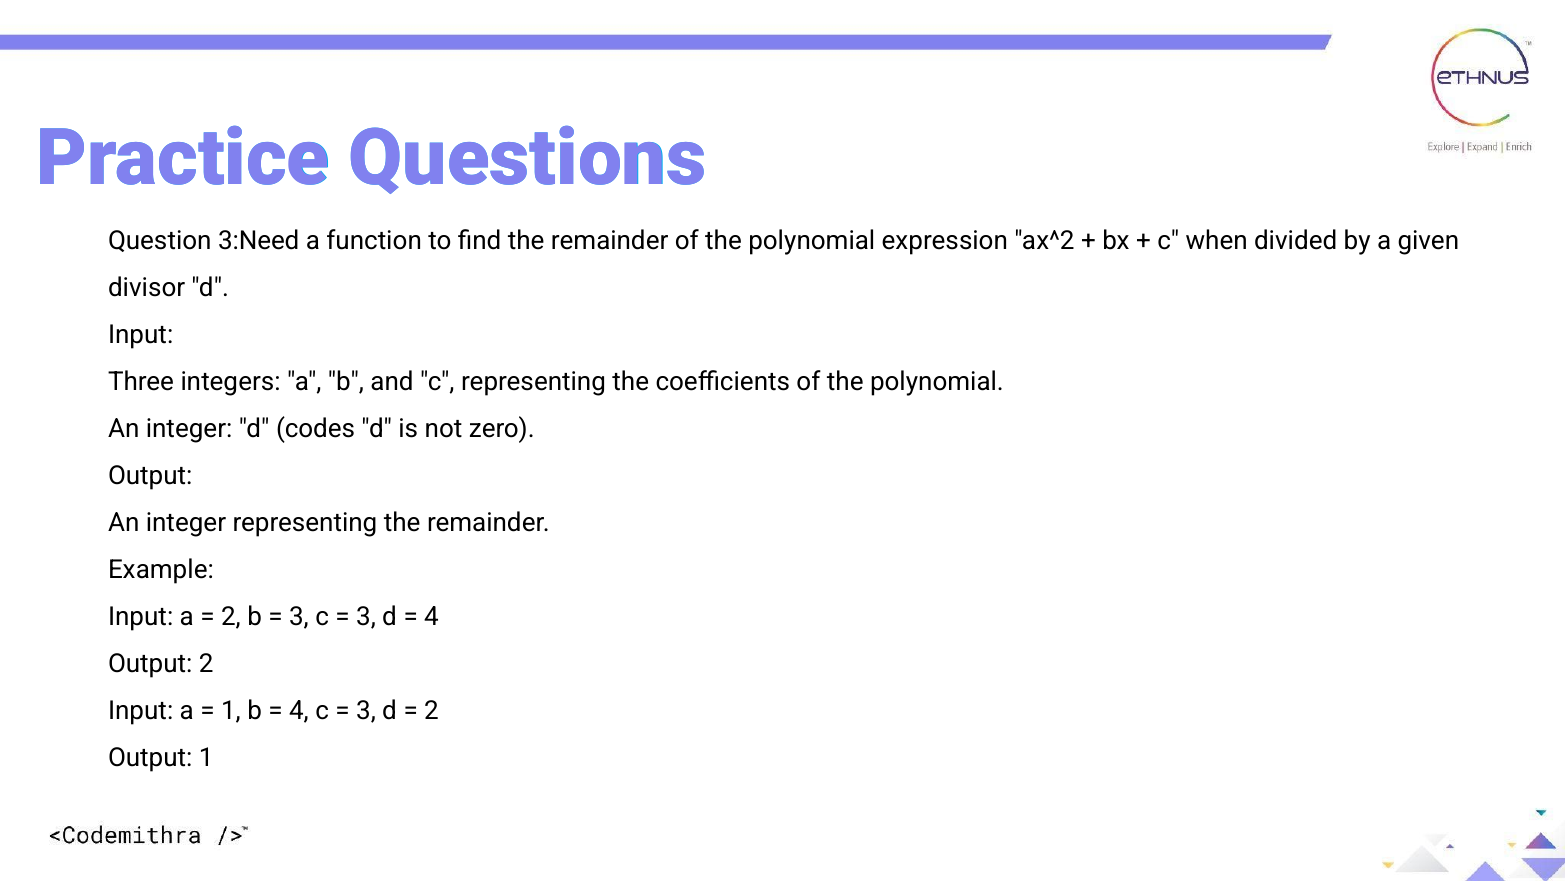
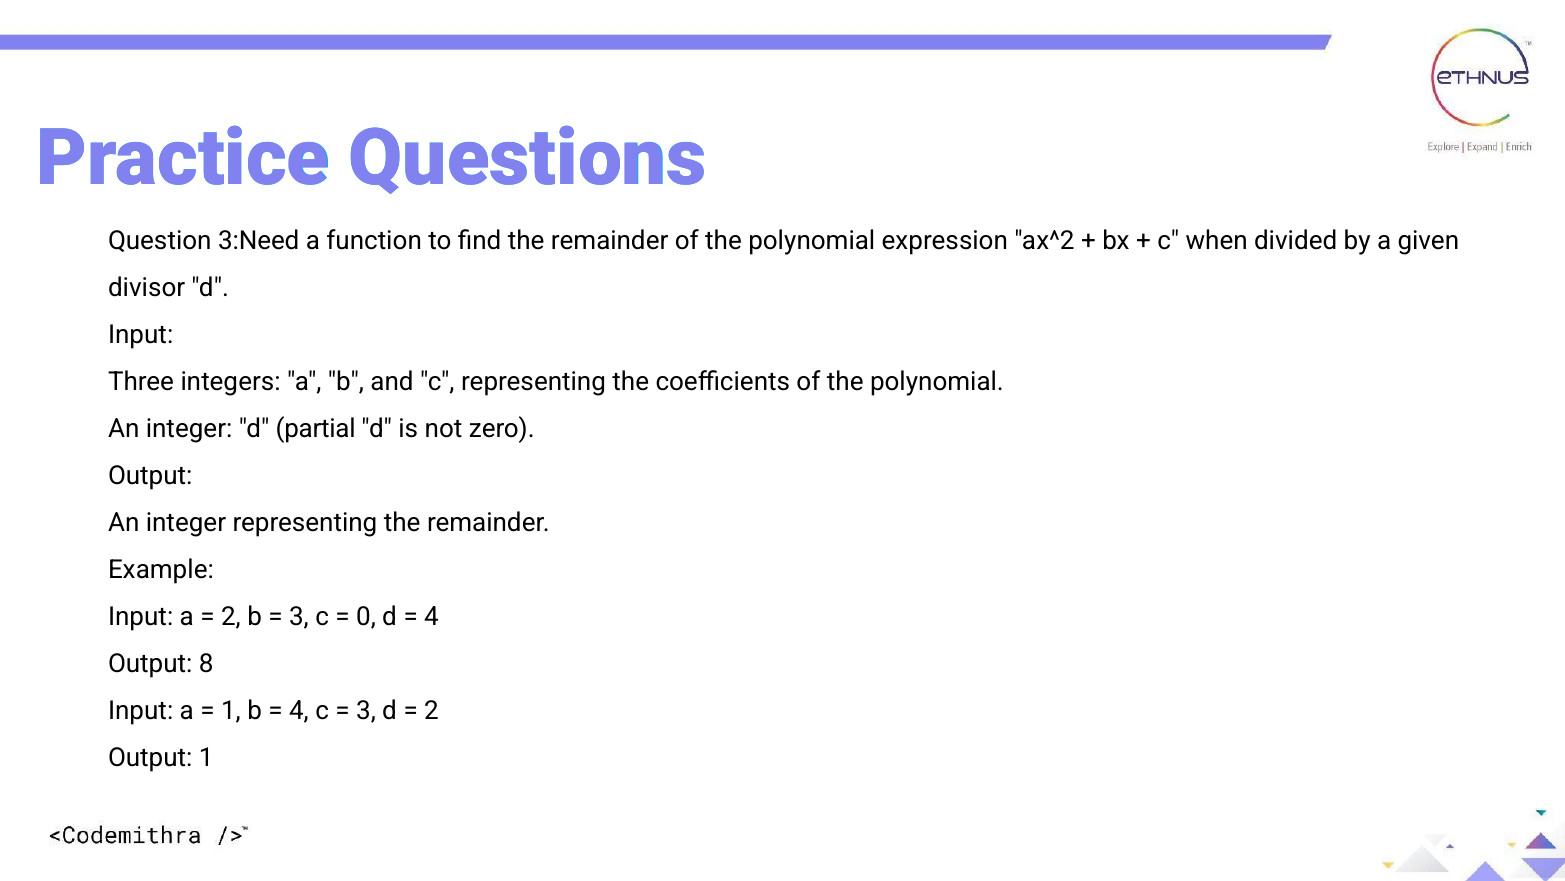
codes: codes -> partial
3 at (366, 617): 3 -> 0
Output 2: 2 -> 8
